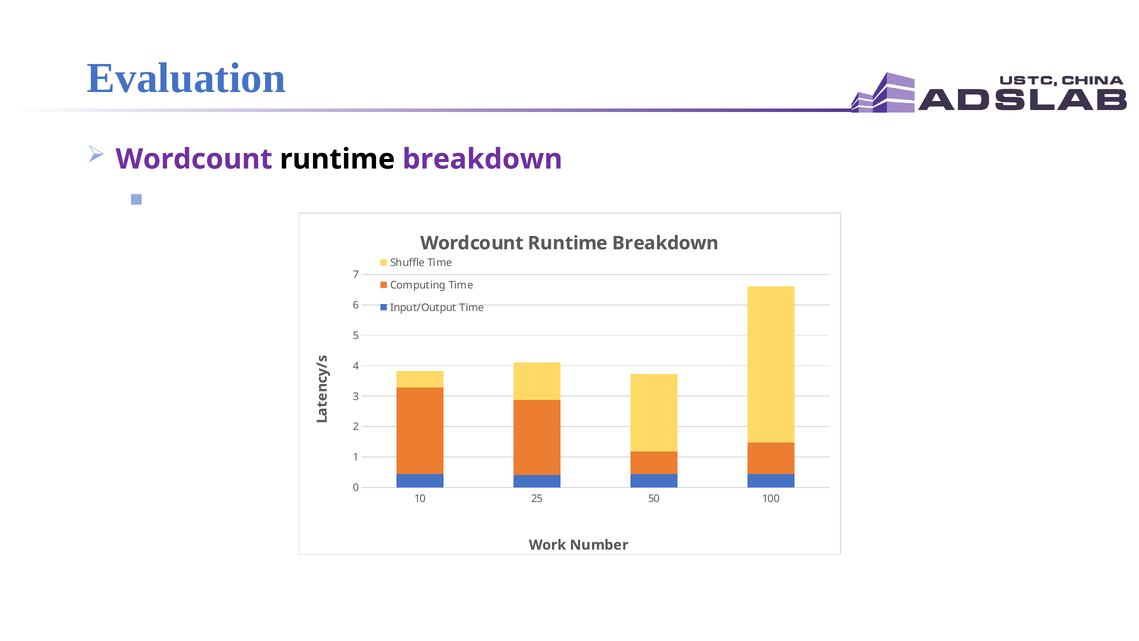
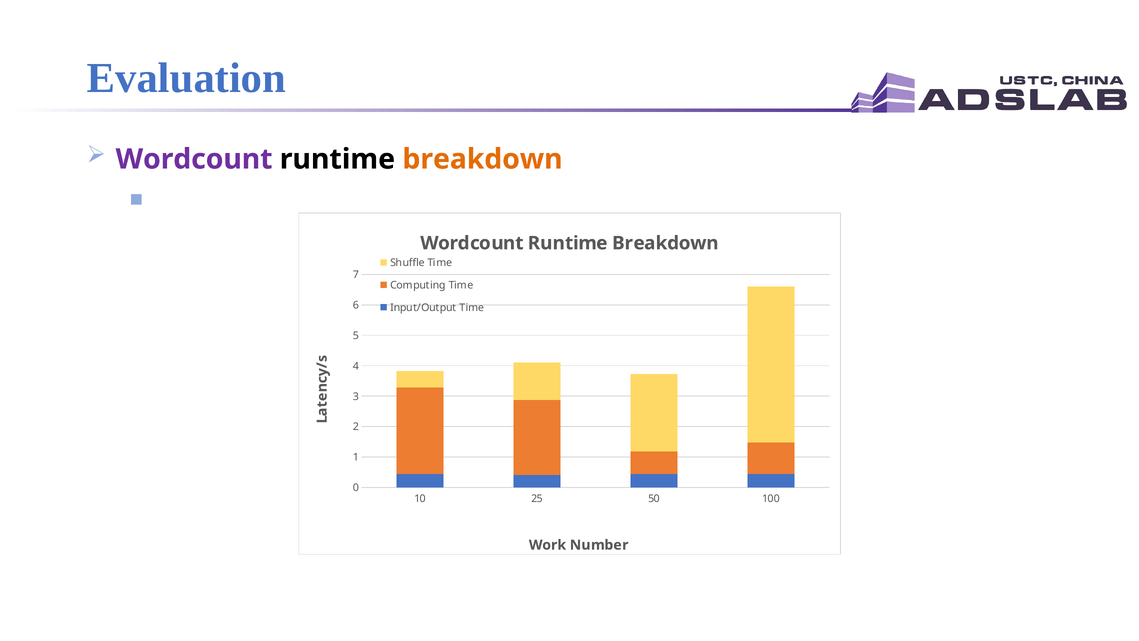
breakdown at (483, 159) colour: purple -> orange
